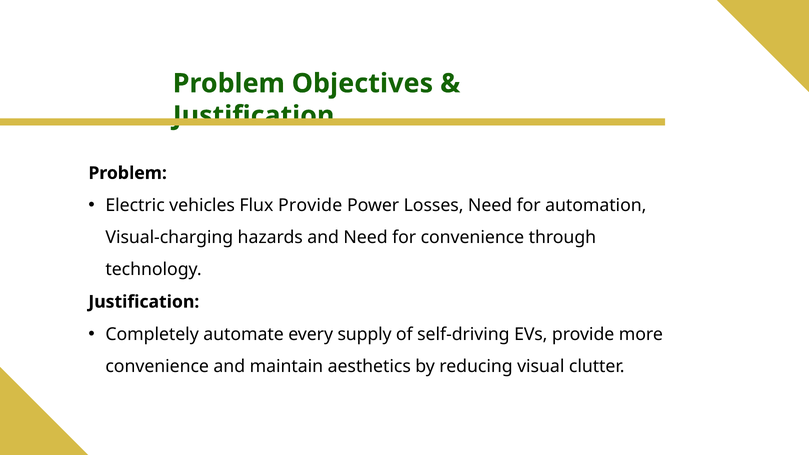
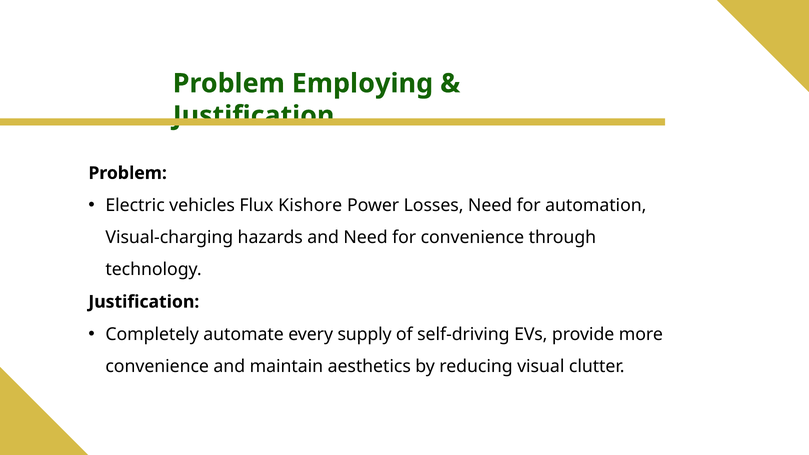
Objectives: Objectives -> Employing
Flux Provide: Provide -> Kishore
